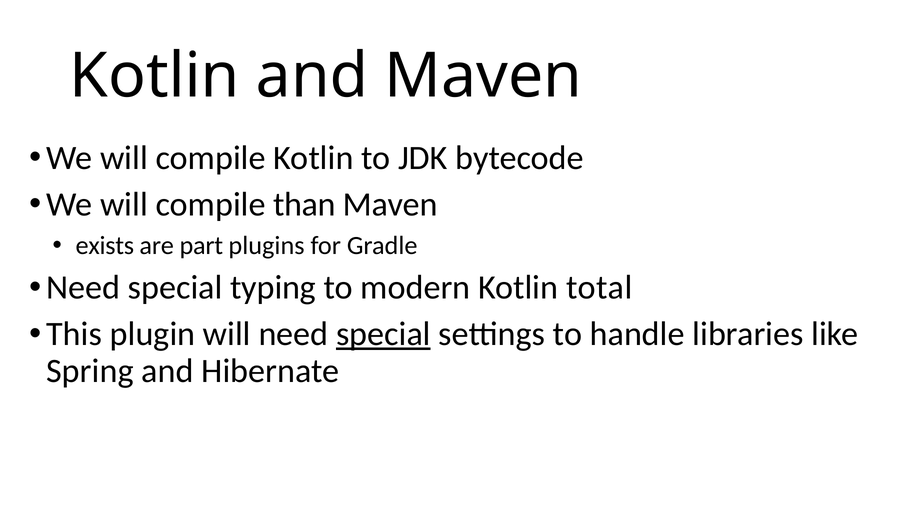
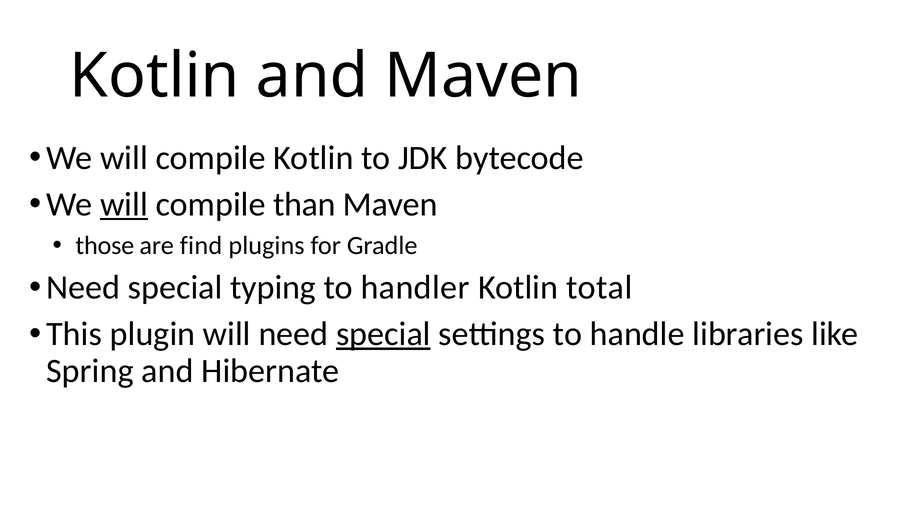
will at (124, 204) underline: none -> present
exists: exists -> those
part: part -> find
modern: modern -> handler
